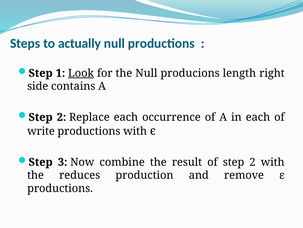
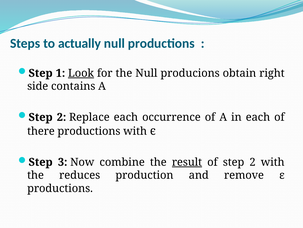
length: length -> obtain
write: write -> there
result underline: none -> present
